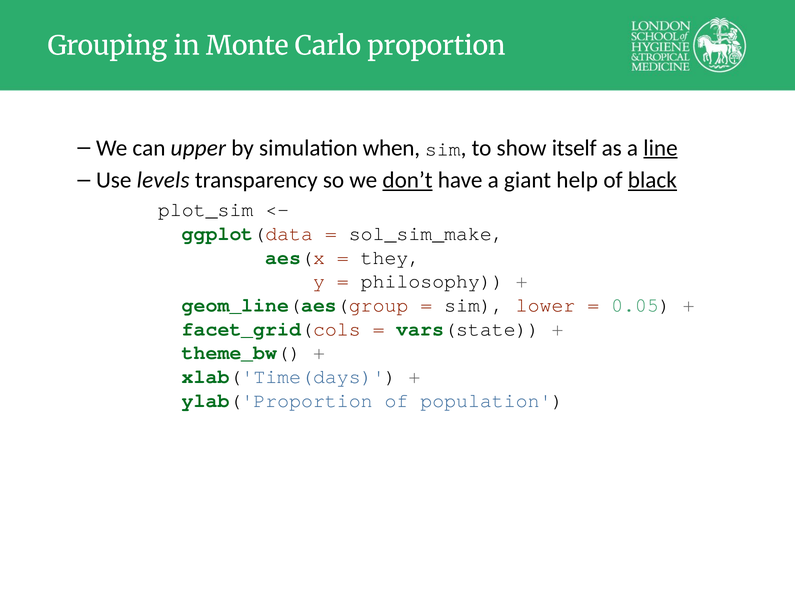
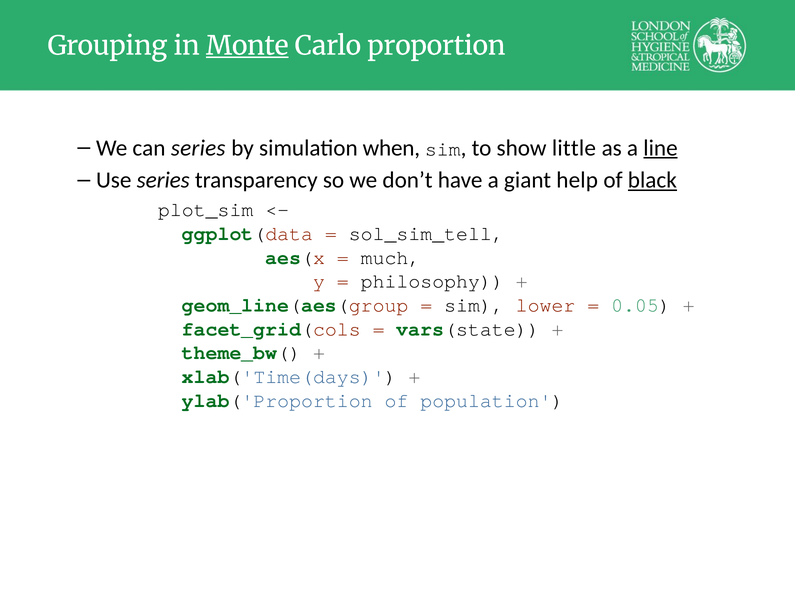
Monte underline: none -> present
can upper: upper -> series
itself: itself -> little
Use levels: levels -> series
don’t underline: present -> none
sol_sim_make: sol_sim_make -> sol_sim_tell
they: they -> much
